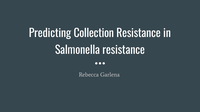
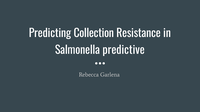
Salmonella resistance: resistance -> predictive
